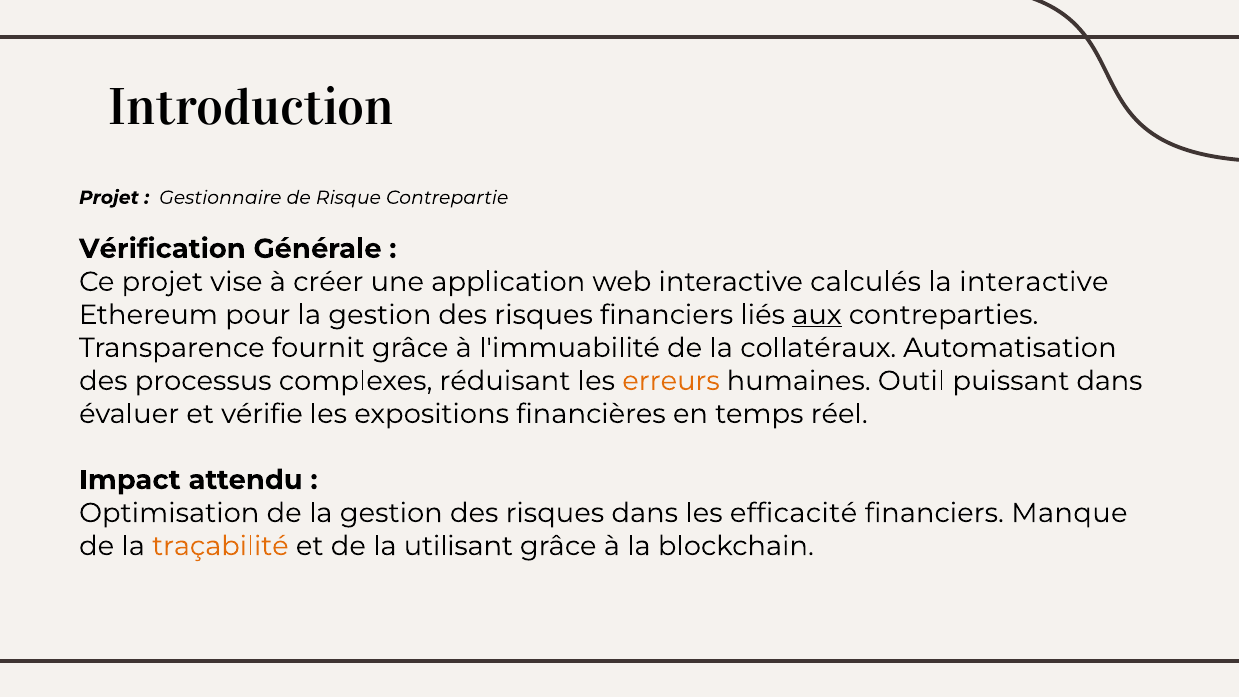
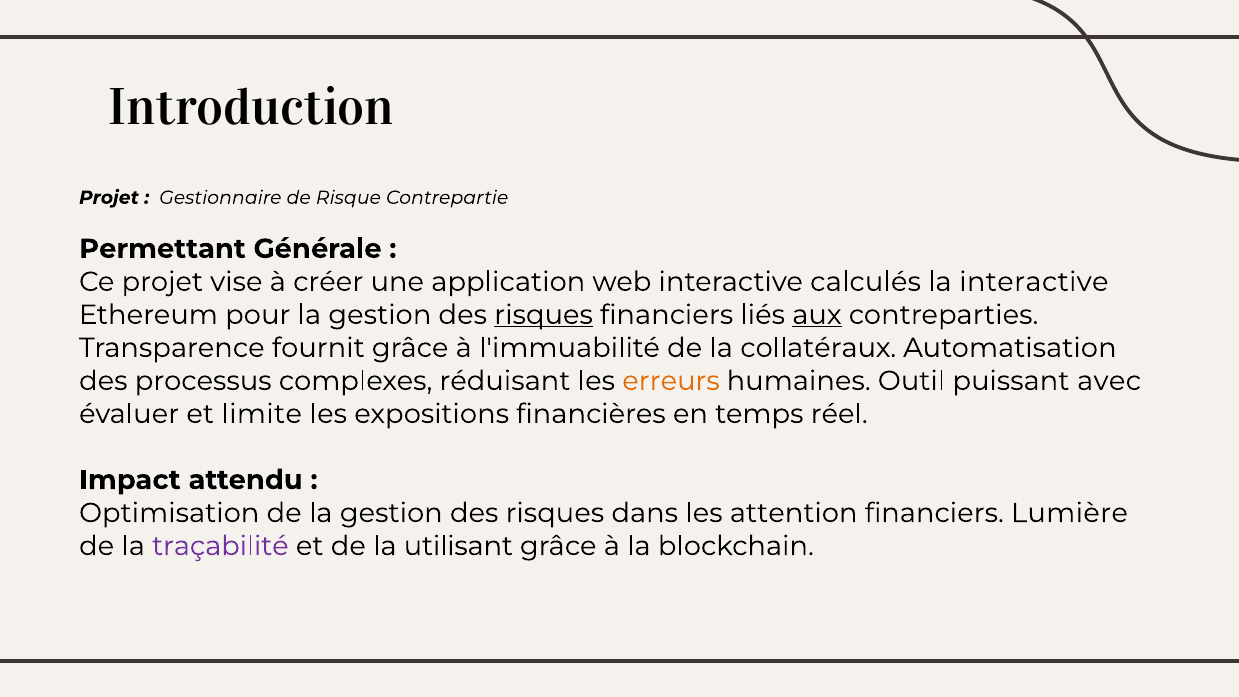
Vérification: Vérification -> Permettant
risques at (544, 315) underline: none -> present
puissant dans: dans -> avec
vérifie: vérifie -> limite
efficacité: efficacité -> attention
Manque: Manque -> Lumière
traçabilité colour: orange -> purple
